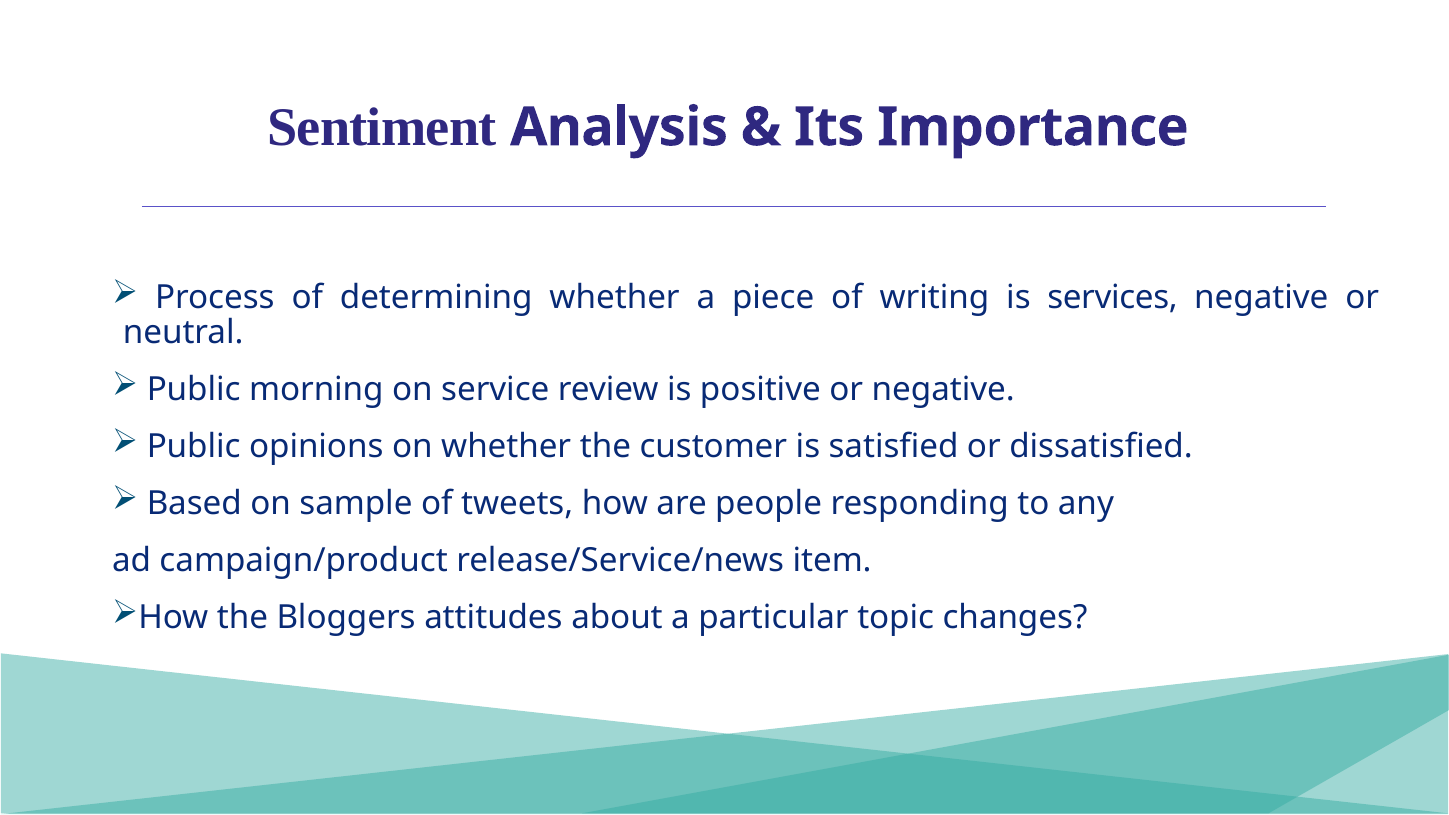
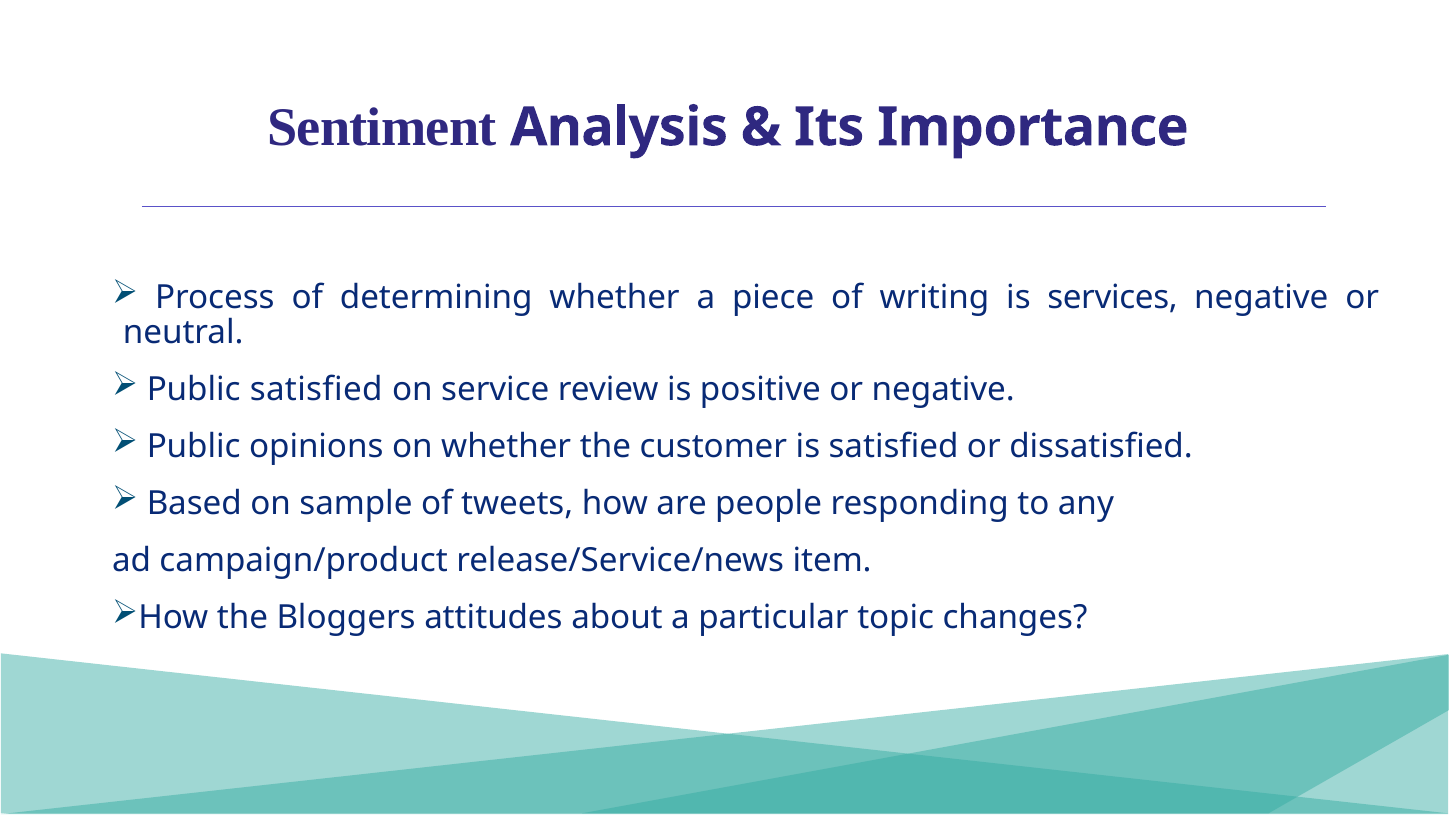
Public morning: morning -> satisfied
